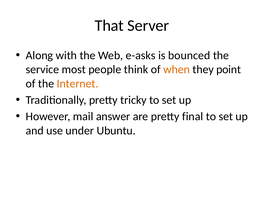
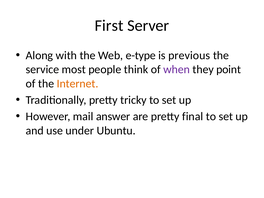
That: That -> First
e-asks: e-asks -> e-type
bounced: bounced -> previous
when colour: orange -> purple
